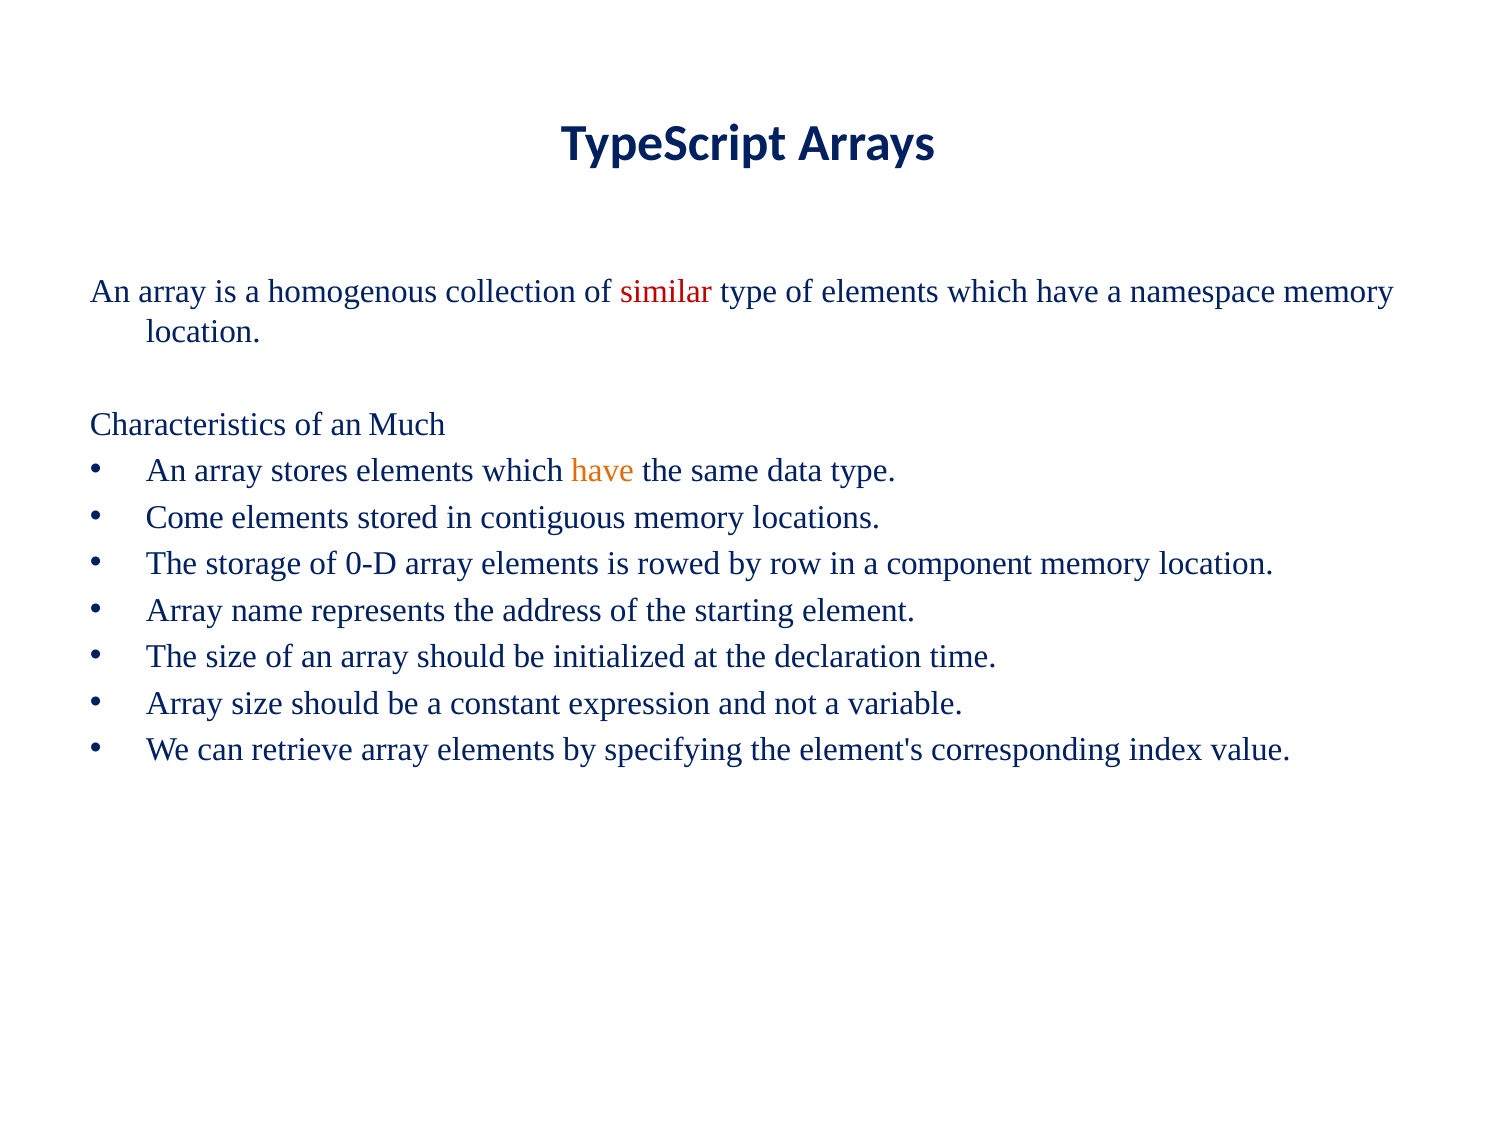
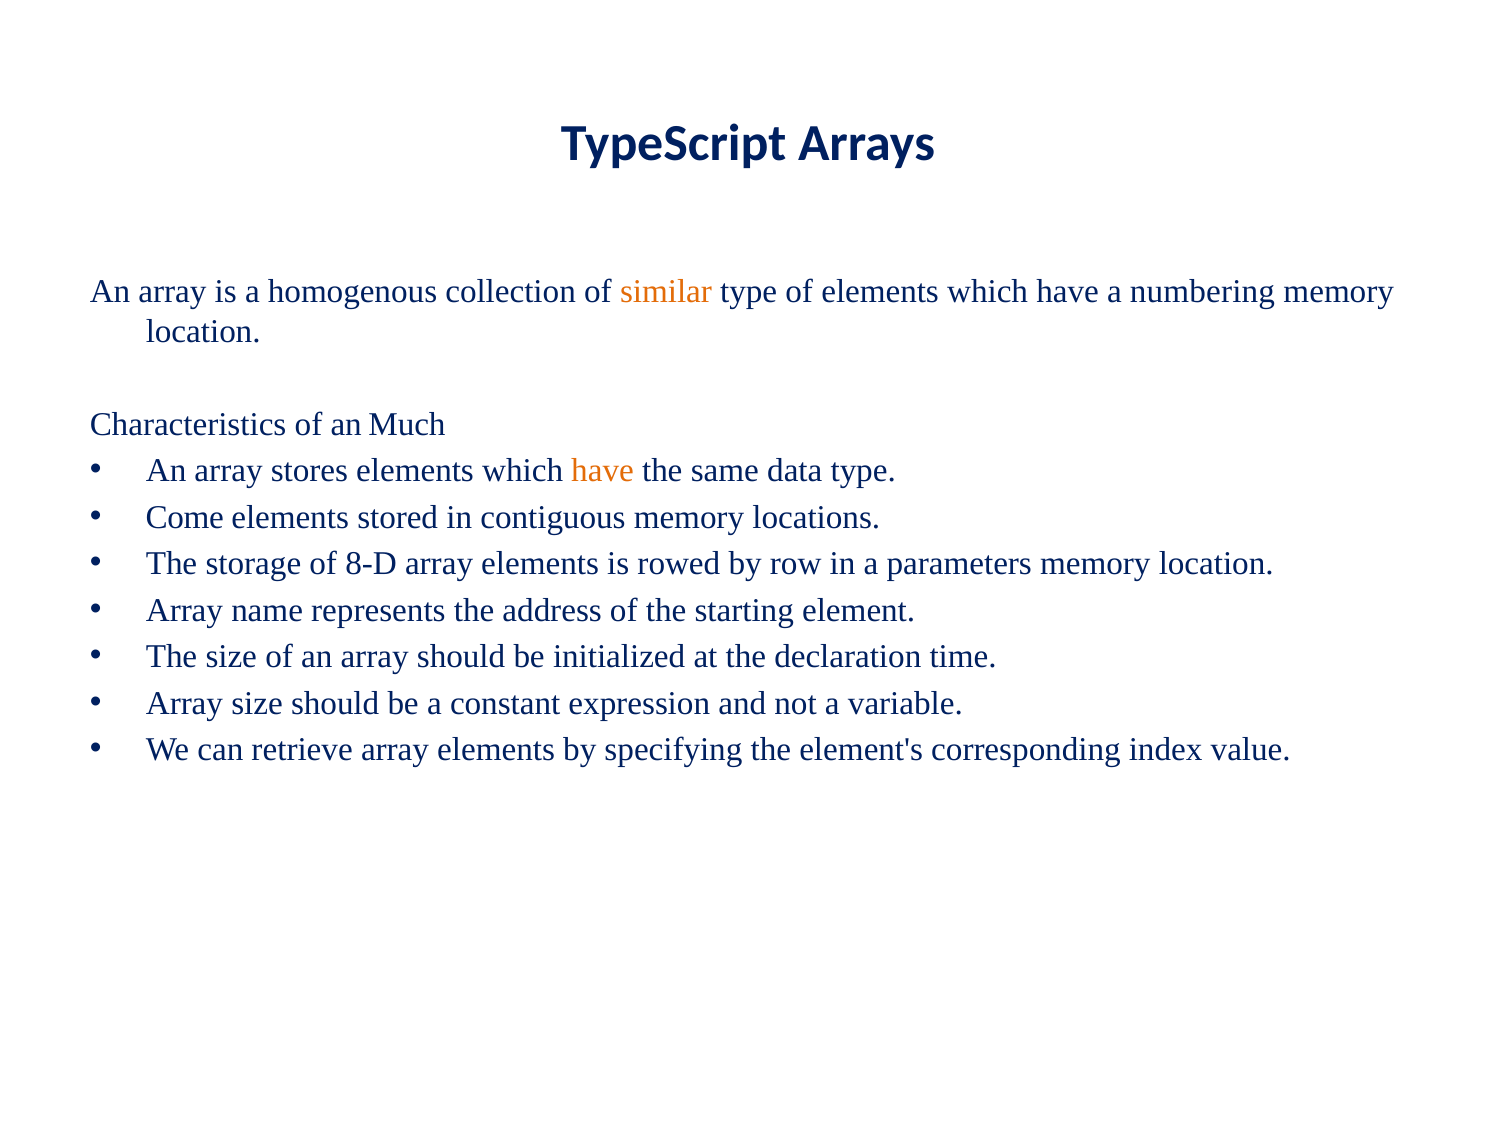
similar colour: red -> orange
namespace: namespace -> numbering
0-D: 0-D -> 8-D
component: component -> parameters
